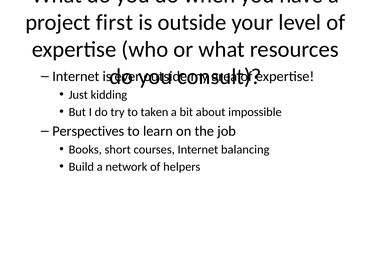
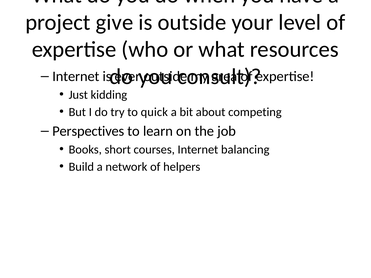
first: first -> give
taken: taken -> quick
impossible: impossible -> competing
